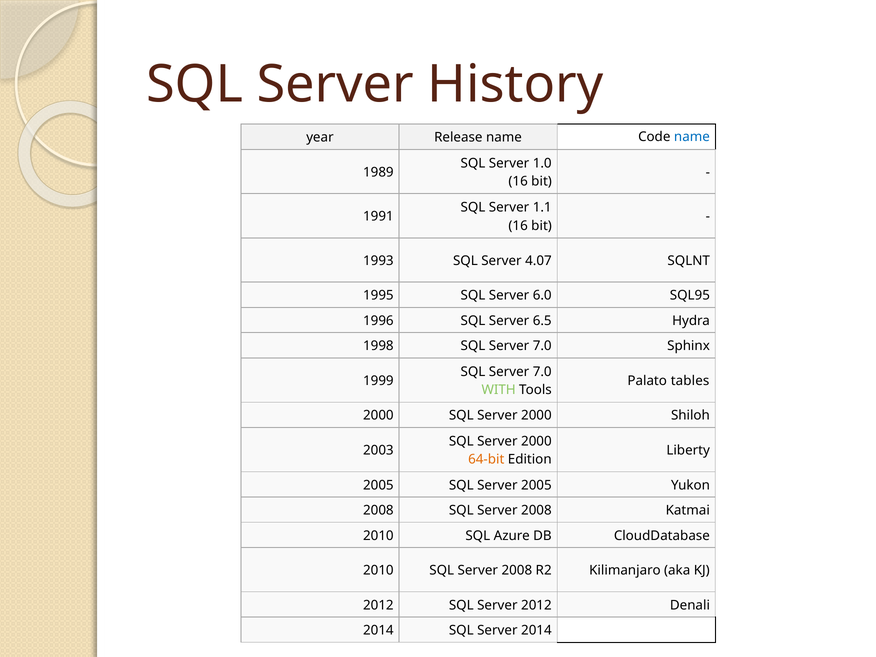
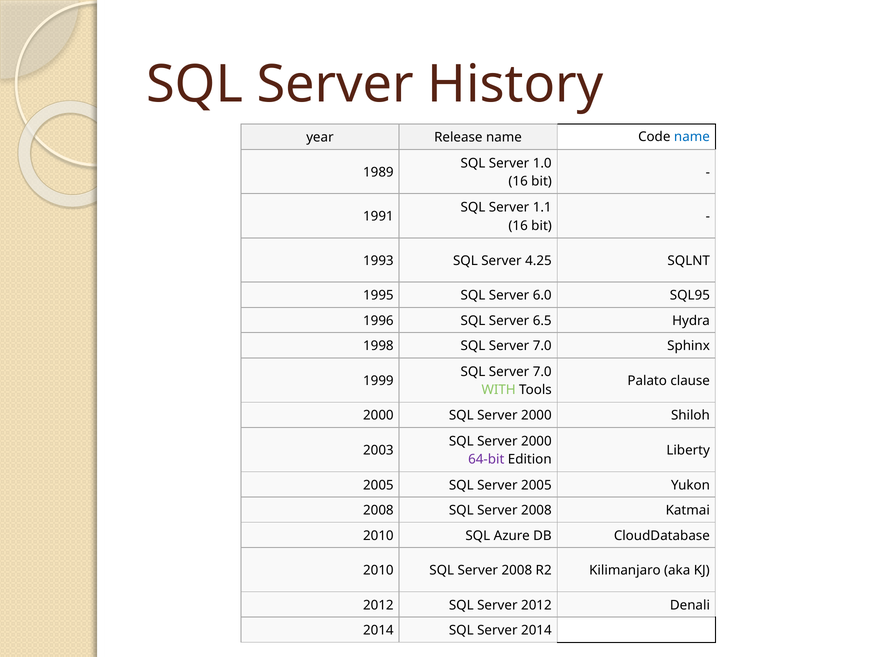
4.07: 4.07 -> 4.25
tables: tables -> clause
64-bit colour: orange -> purple
